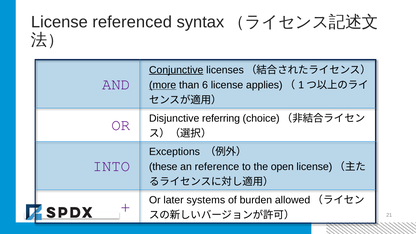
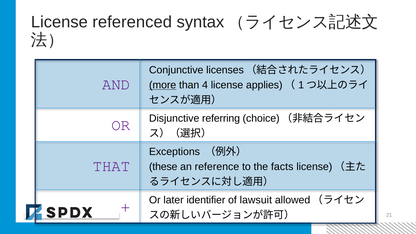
Conjunctive underline: present -> none
6: 6 -> 4
INTO: INTO -> THAT
open: open -> facts
systems: systems -> identifier
burden: burden -> lawsuit
